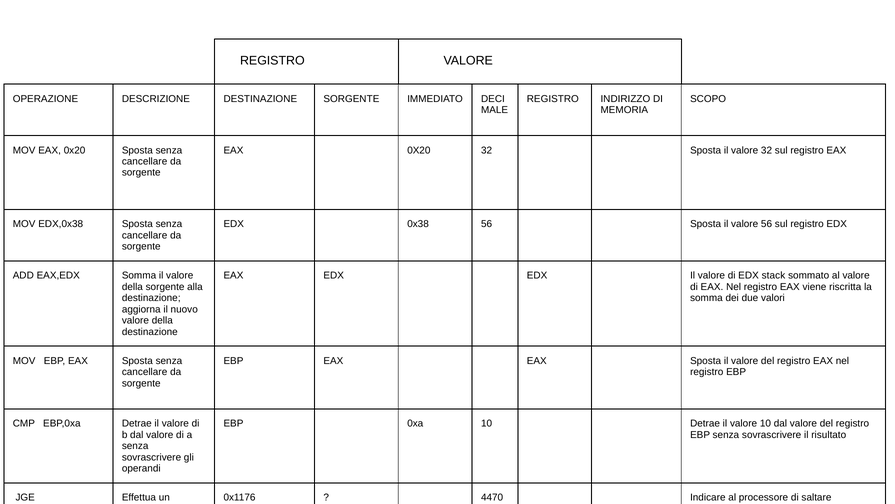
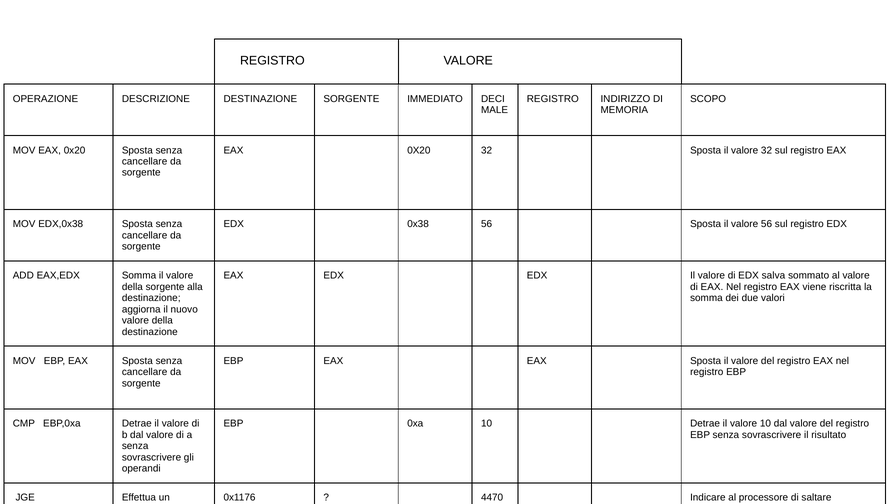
EDX stack: stack -> salva
